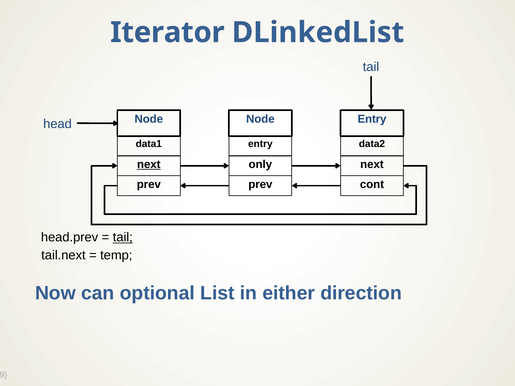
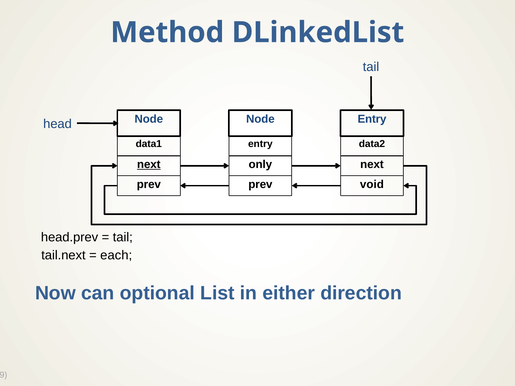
Iterator: Iterator -> Method
cont: cont -> void
tail at (123, 238) underline: present -> none
temp: temp -> each
